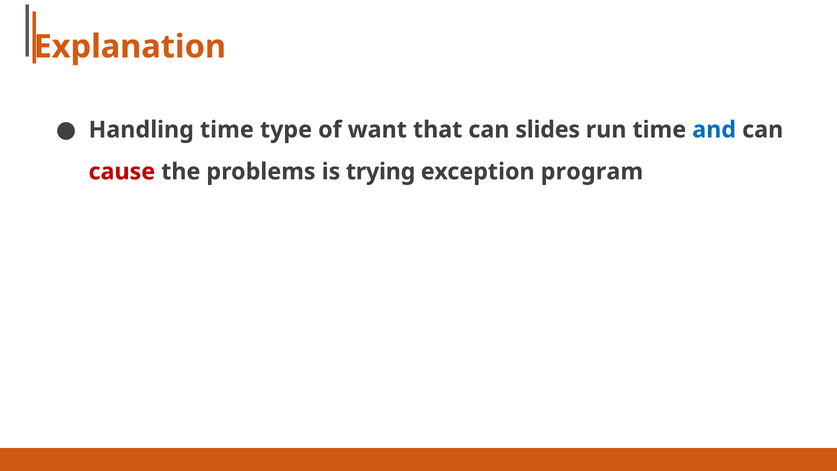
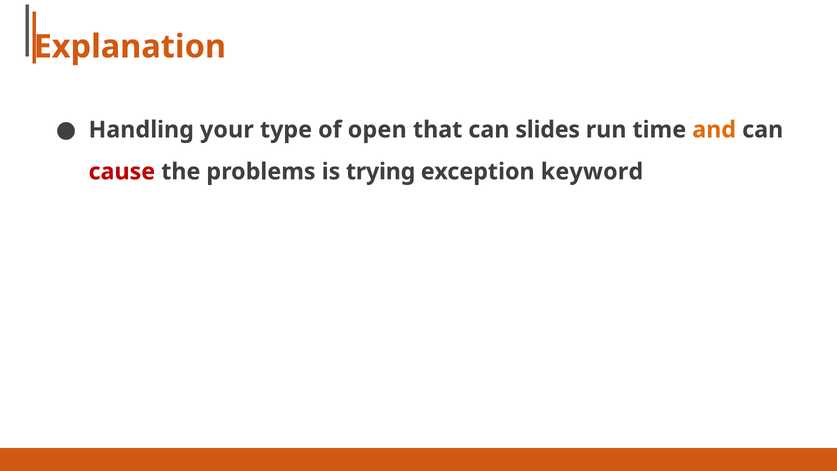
Handling time: time -> your
want: want -> open
and colour: blue -> orange
program: program -> keyword
